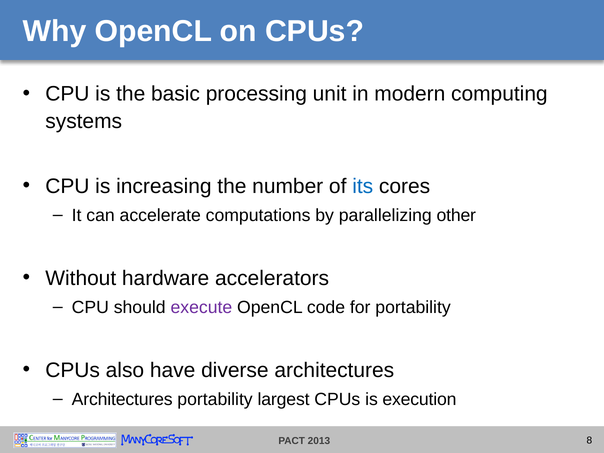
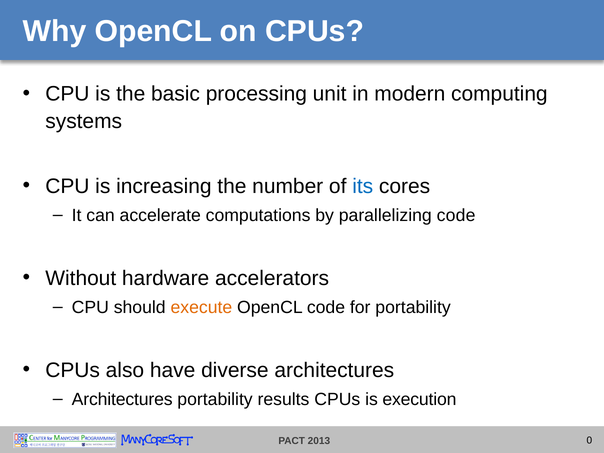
parallelizing other: other -> code
execute colour: purple -> orange
largest: largest -> results
8: 8 -> 0
